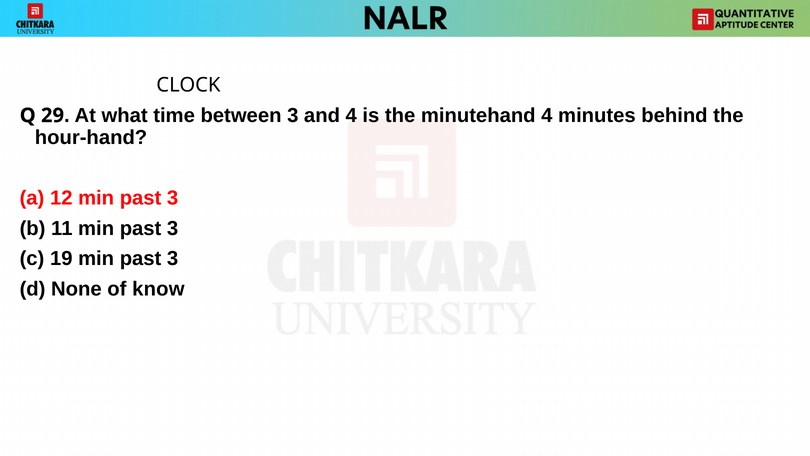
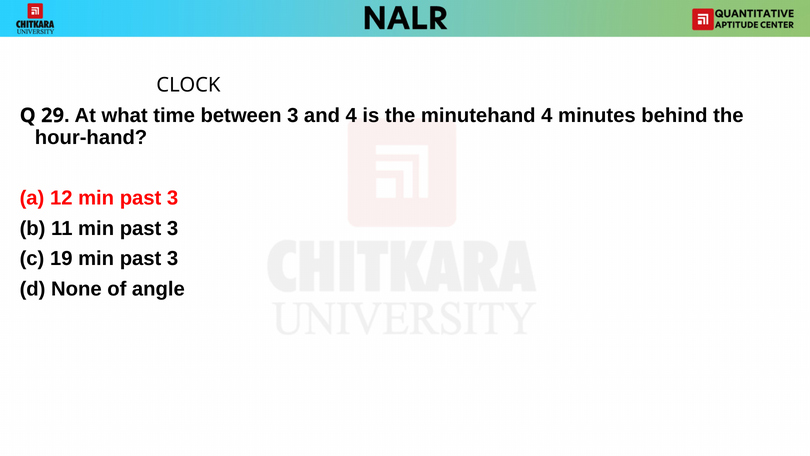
know: know -> angle
